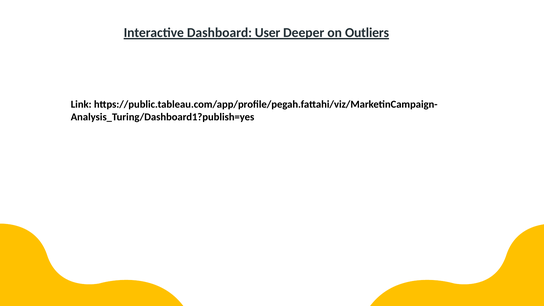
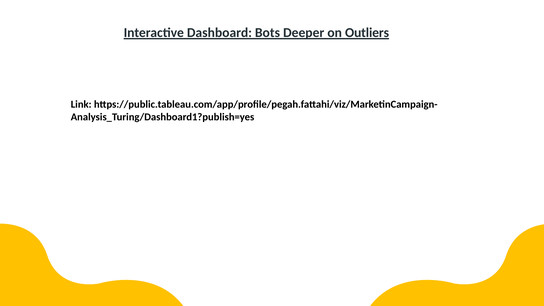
User: User -> Bots
